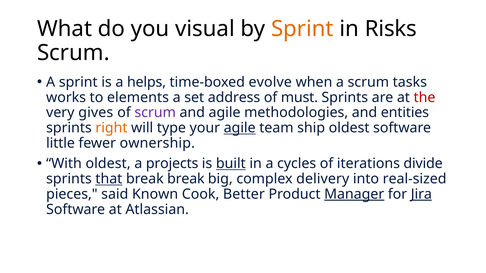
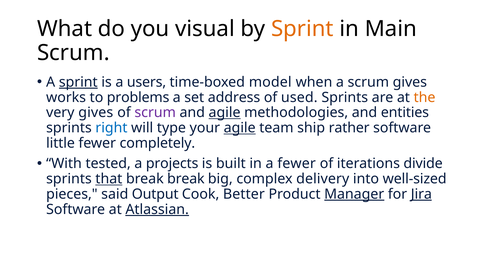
Risks: Risks -> Main
sprint at (78, 82) underline: none -> present
helps: helps -> users
evolve: evolve -> model
scrum tasks: tasks -> gives
elements: elements -> problems
must: must -> used
the colour: red -> orange
agile at (225, 113) underline: none -> present
right colour: orange -> blue
ship oldest: oldest -> rather
ownership: ownership -> completely
With oldest: oldest -> tested
built underline: present -> none
a cycles: cycles -> fewer
real-sized: real-sized -> well-sized
Known: Known -> Output
Atlassian underline: none -> present
